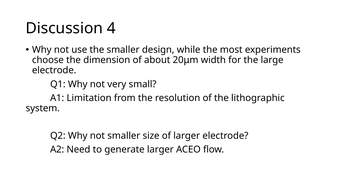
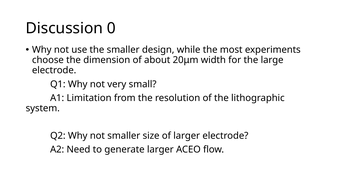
4: 4 -> 0
